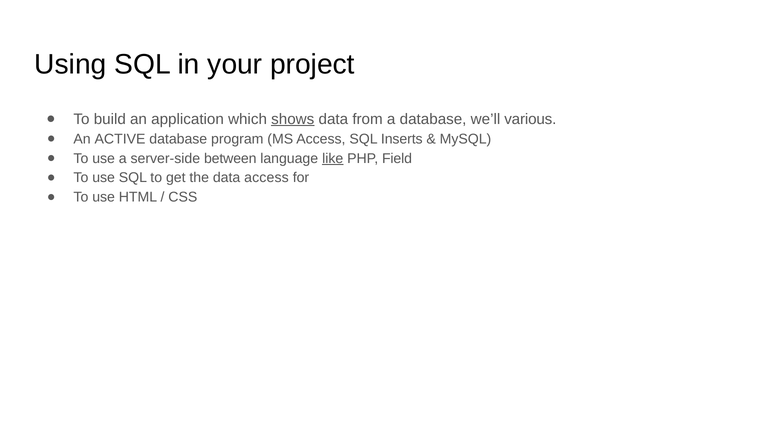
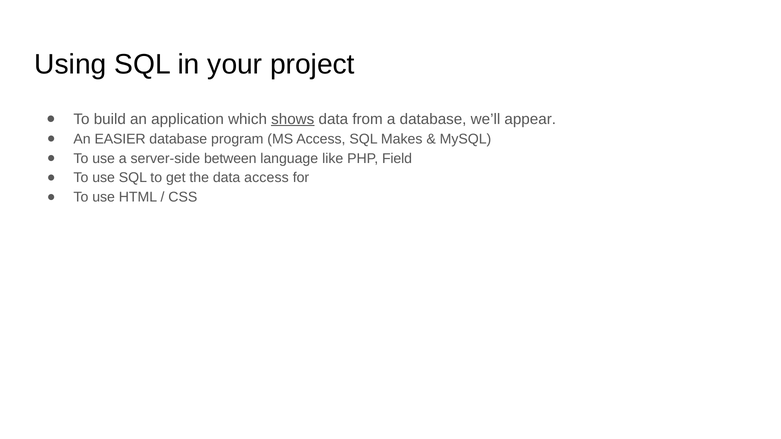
various: various -> appear
ACTIVE: ACTIVE -> EASIER
Inserts: Inserts -> Makes
like underline: present -> none
